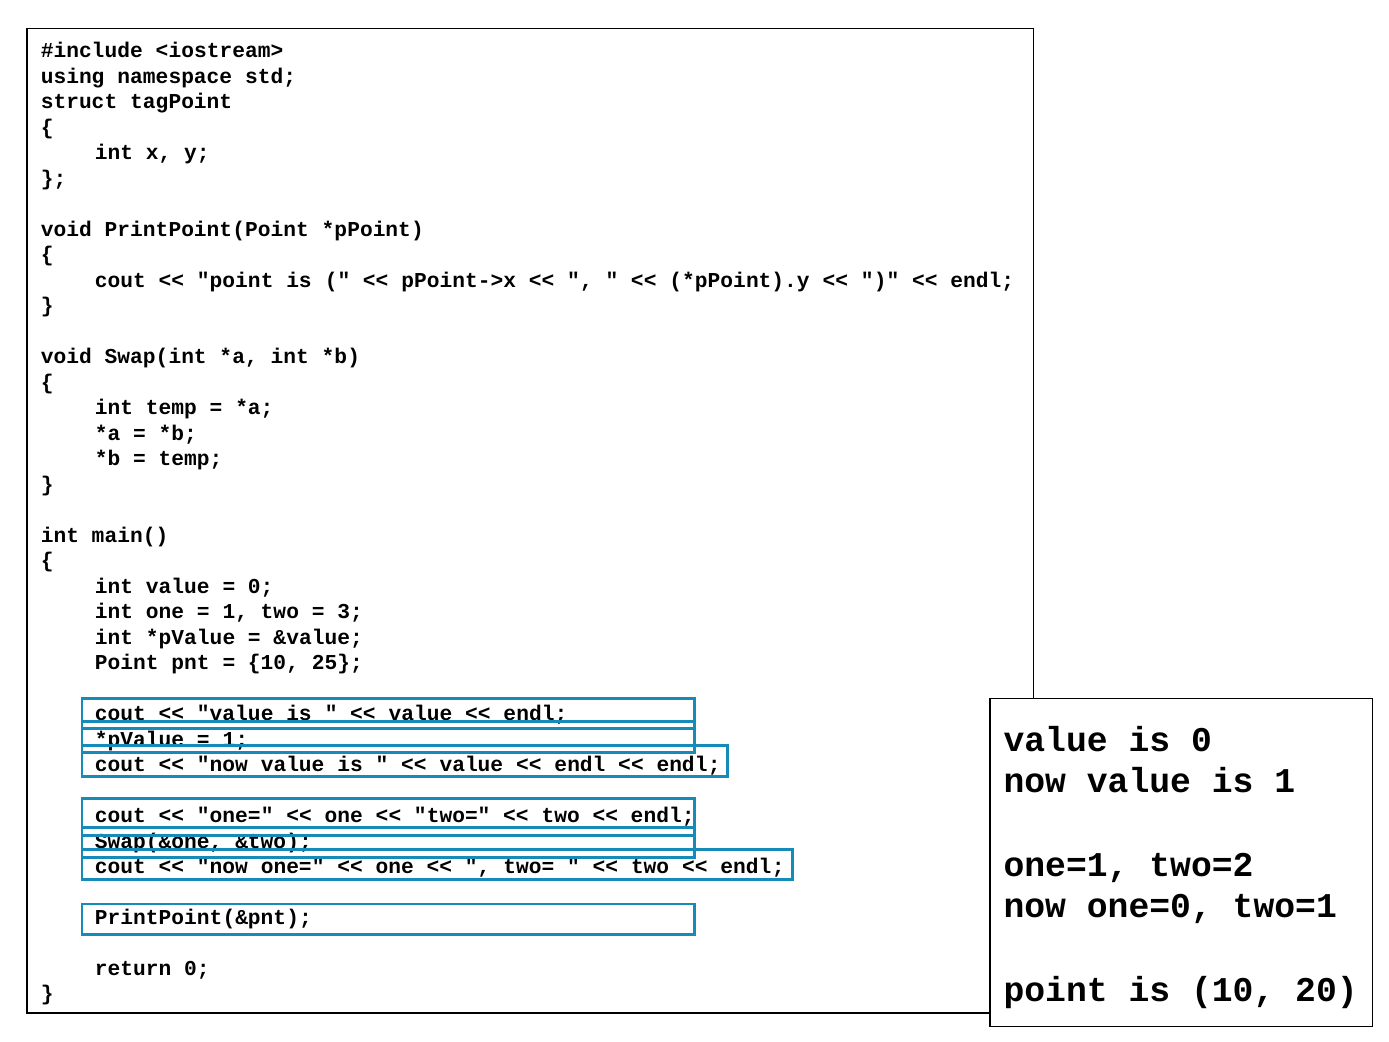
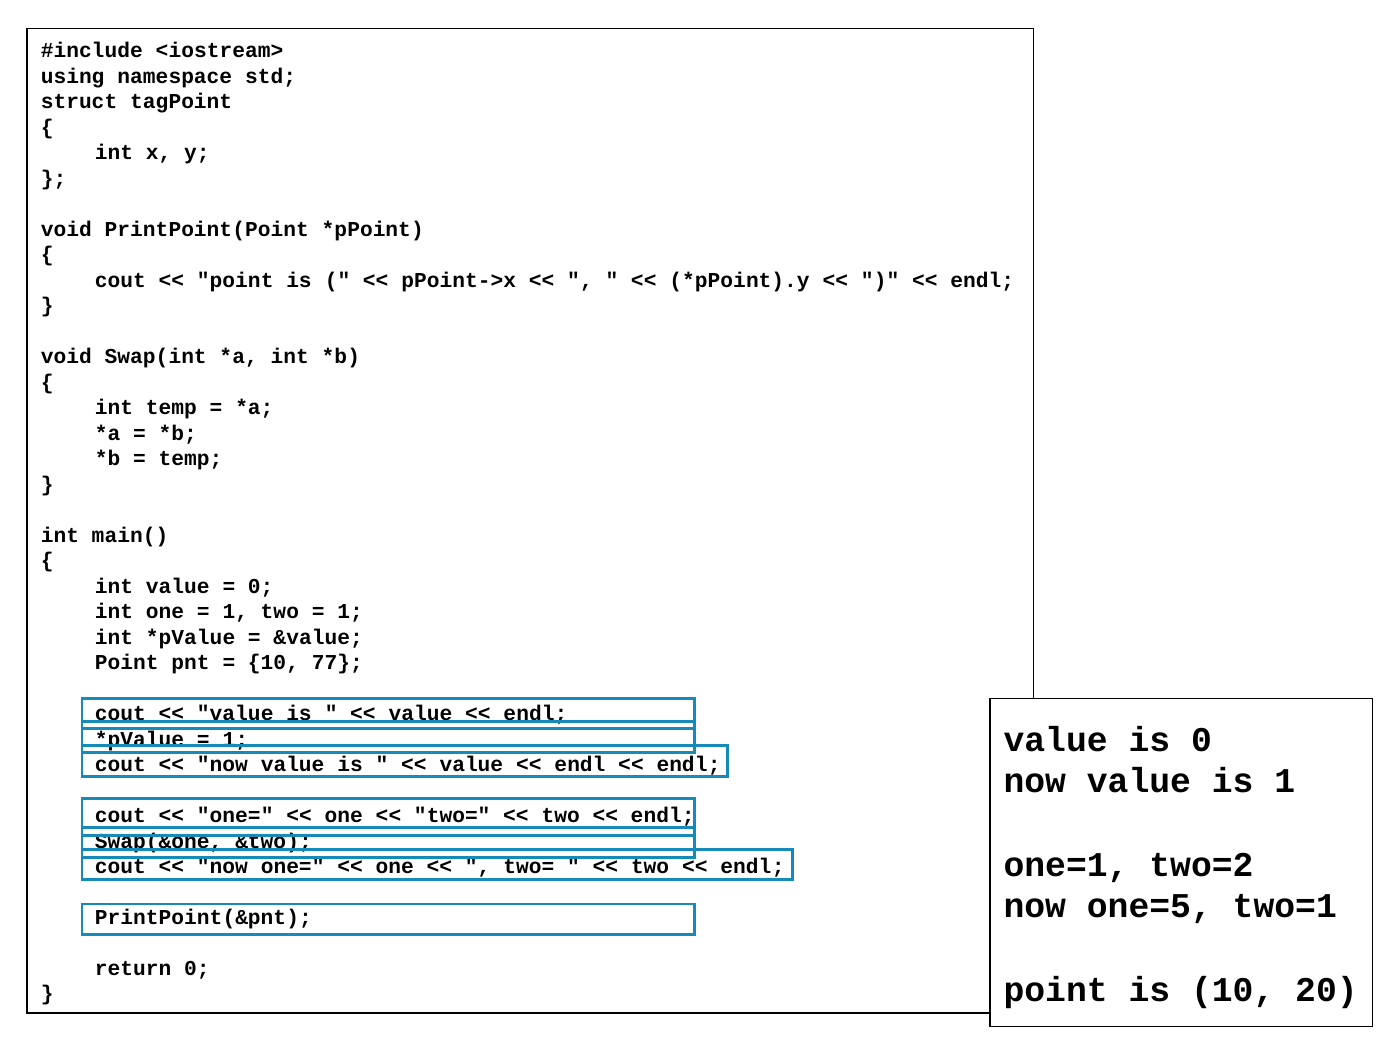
3 at (350, 611): 3 -> 1
25: 25 -> 77
one=0: one=0 -> one=5
